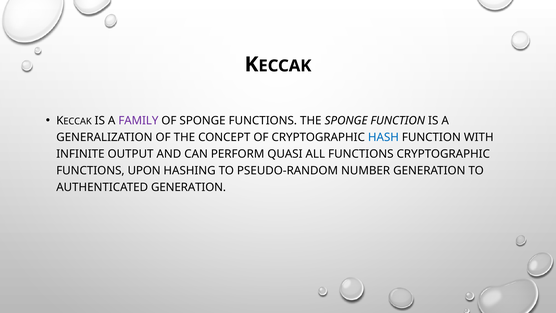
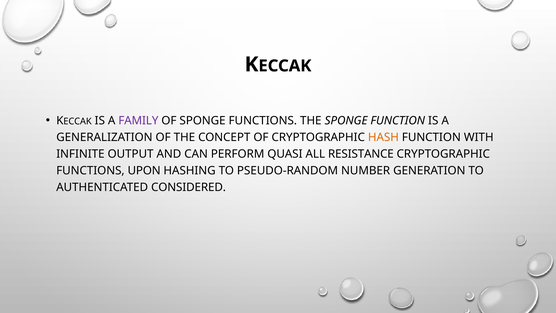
HASH colour: blue -> orange
ALL FUNCTIONS: FUNCTIONS -> RESISTANCE
AUTHENTICATED GENERATION: GENERATION -> CONSIDERED
